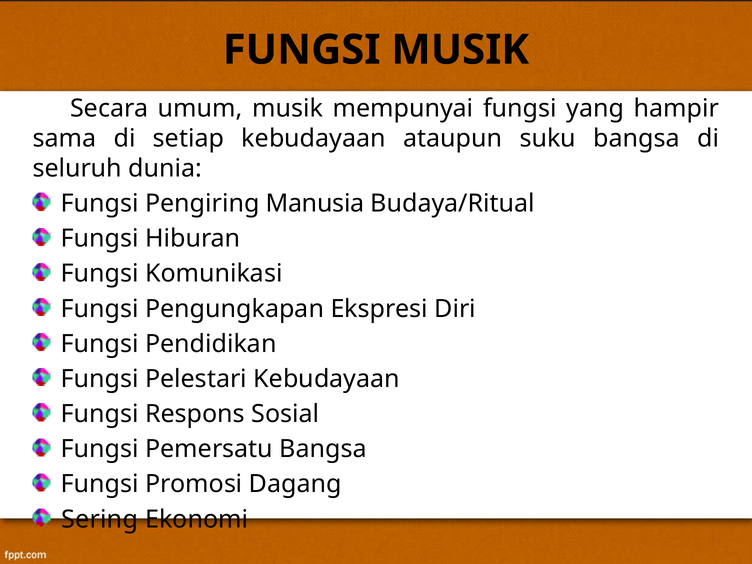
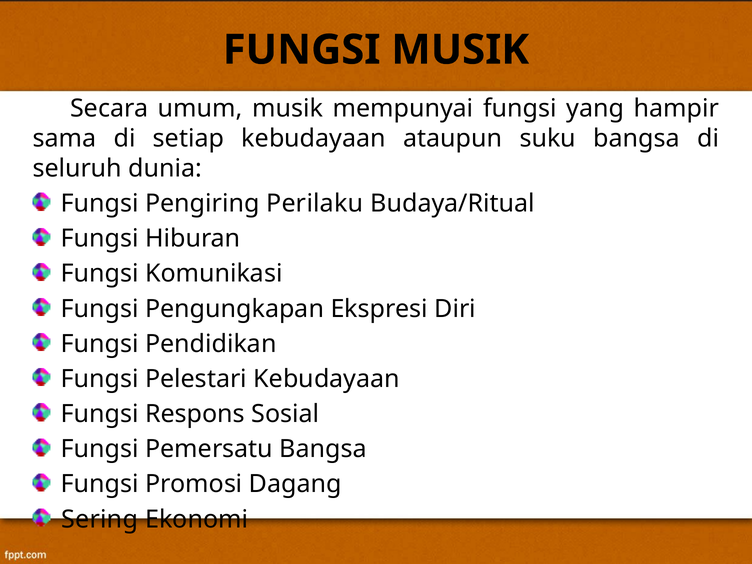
Manusia: Manusia -> Perilaku
